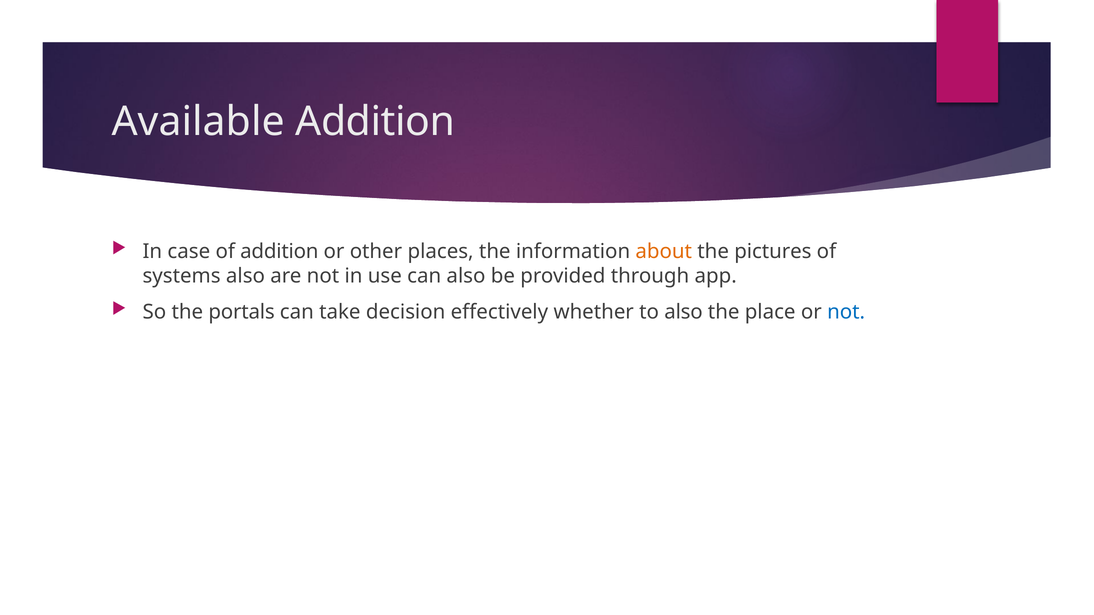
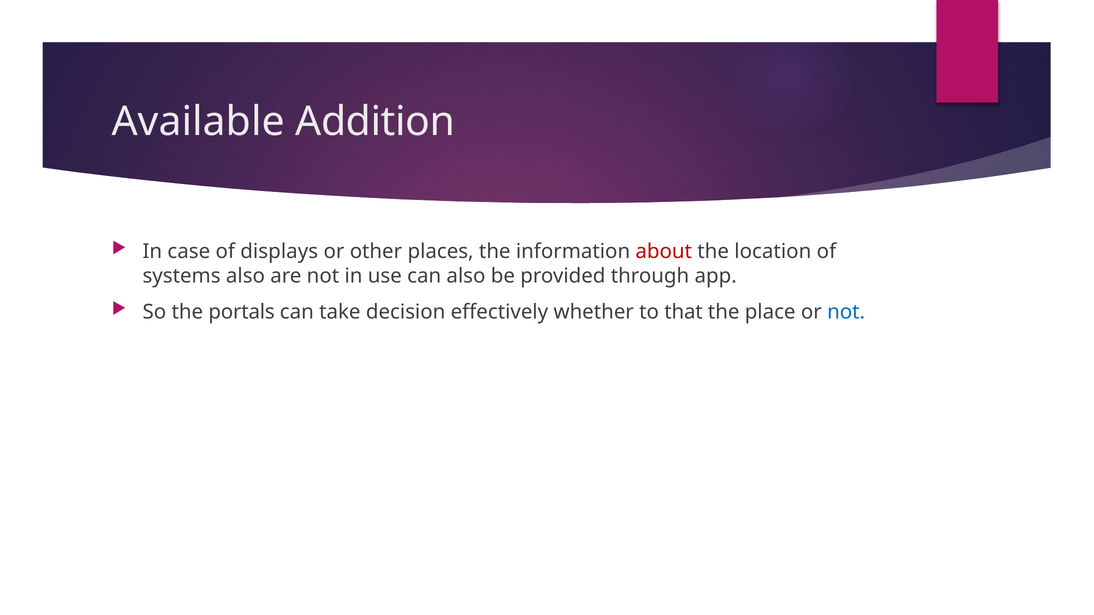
of addition: addition -> displays
about colour: orange -> red
pictures: pictures -> location
to also: also -> that
